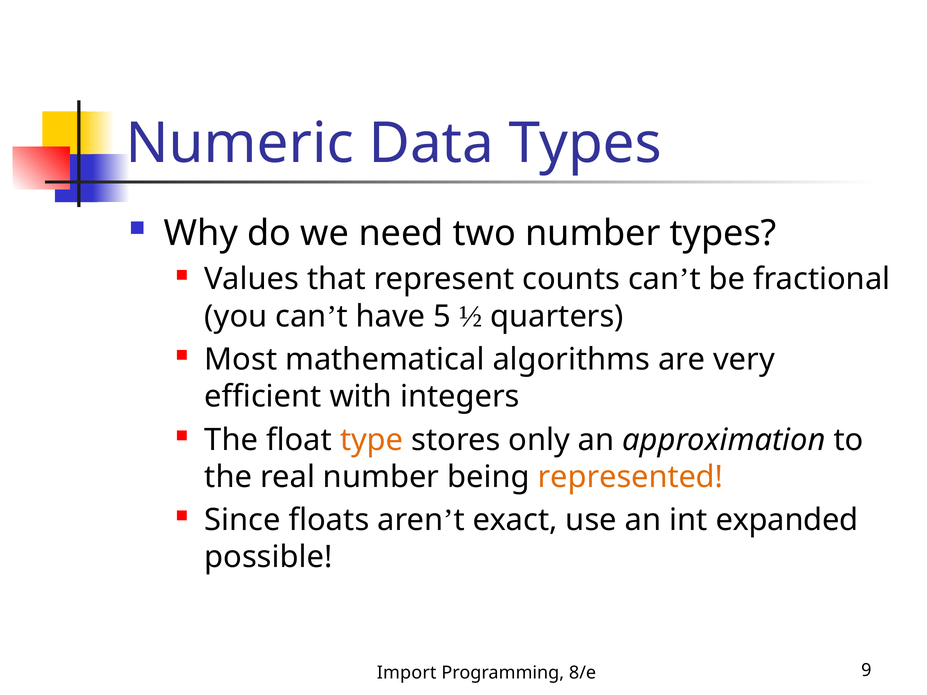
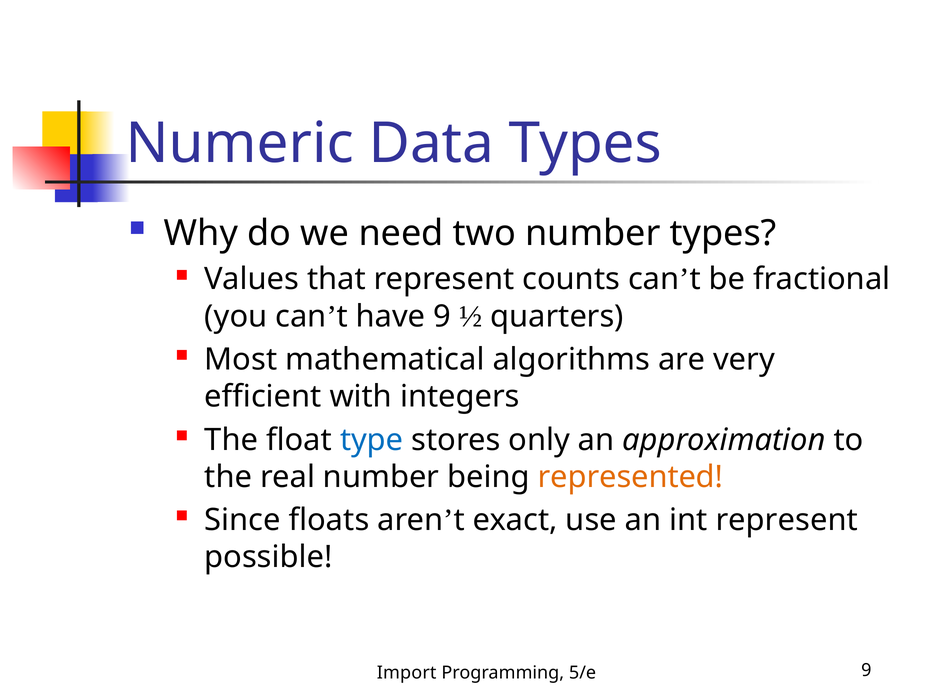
have 5: 5 -> 9
type colour: orange -> blue
int expanded: expanded -> represent
8/e: 8/e -> 5/e
